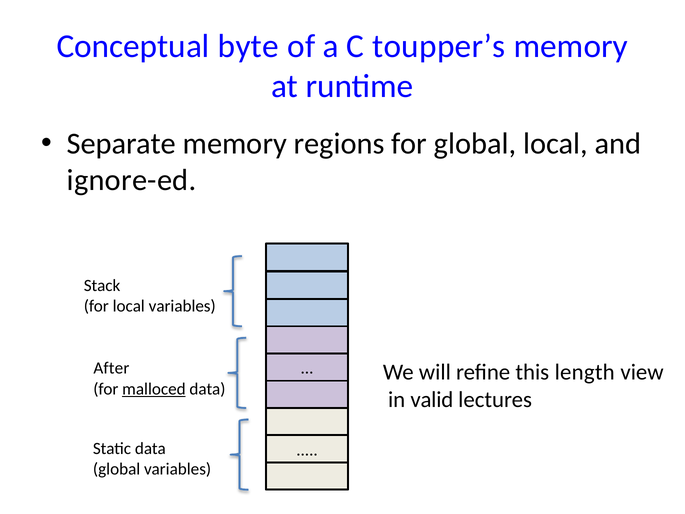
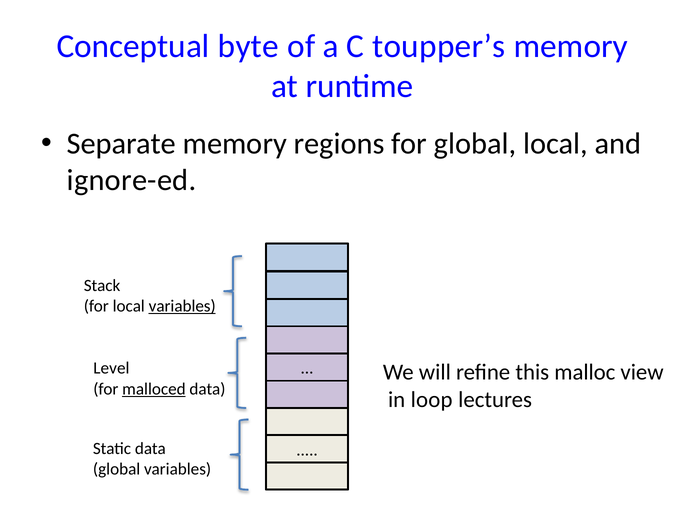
variables at (182, 306) underline: none -> present
After: After -> Level
length: length -> malloc
valid: valid -> loop
